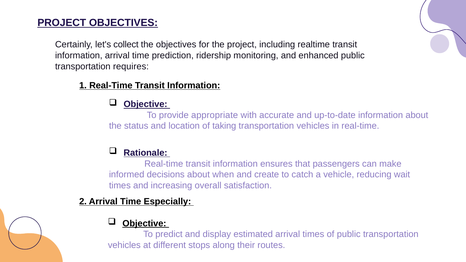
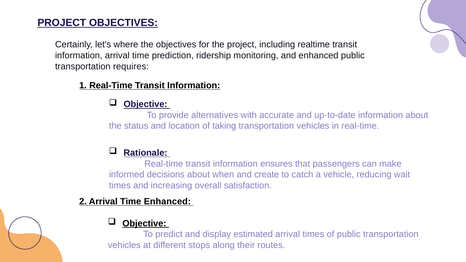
collect: collect -> where
appropriate: appropriate -> alternatives
Time Especially: Especially -> Enhanced
